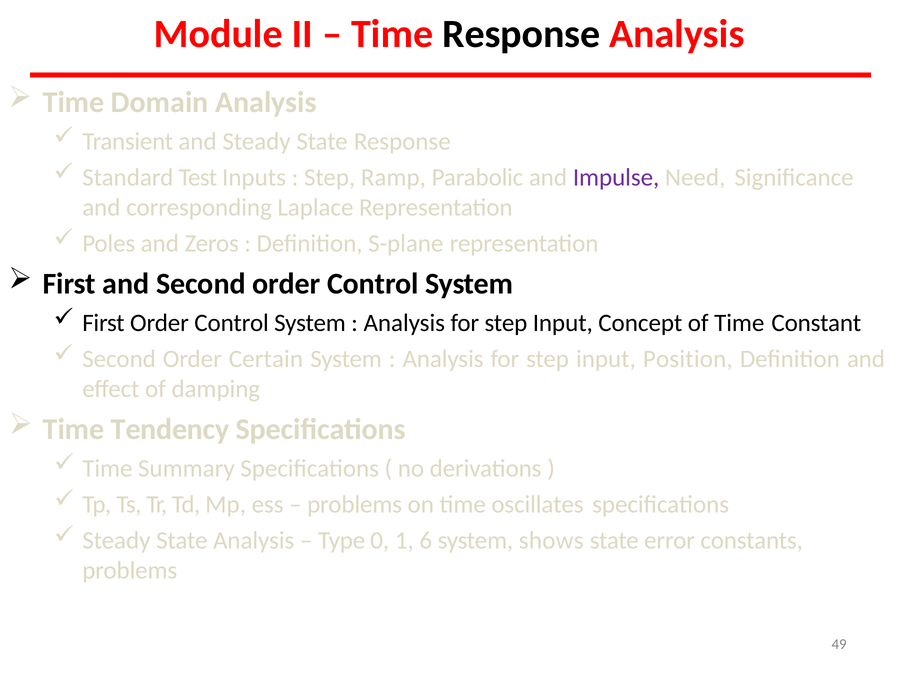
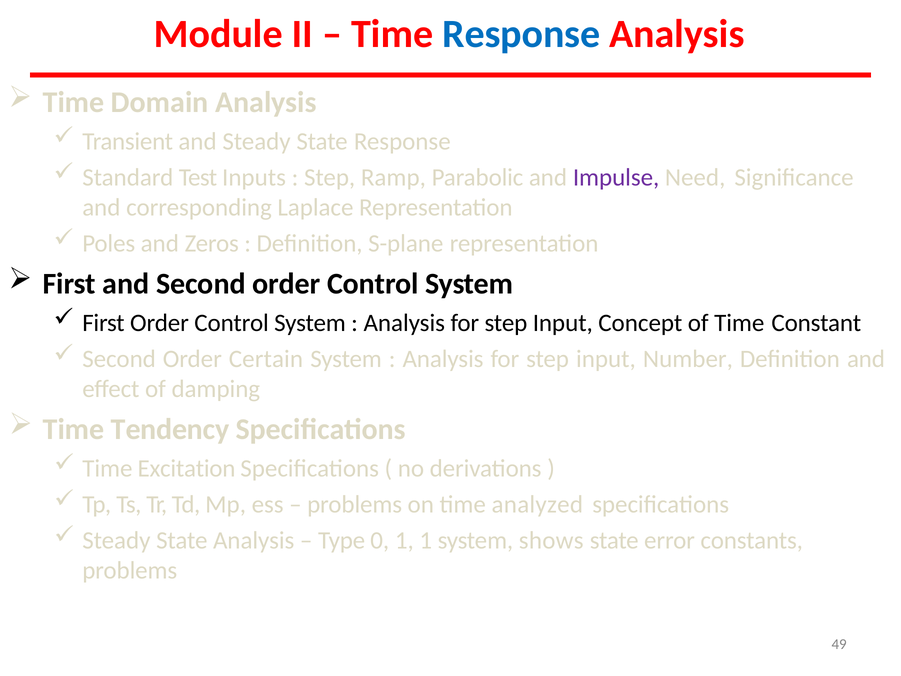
Response at (521, 34) colour: black -> blue
Position: Position -> Number
Summary: Summary -> Excitation
oscillates: oscillates -> analyzed
1 6: 6 -> 1
